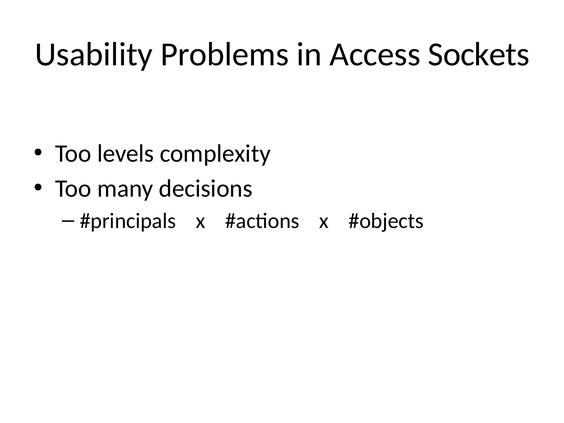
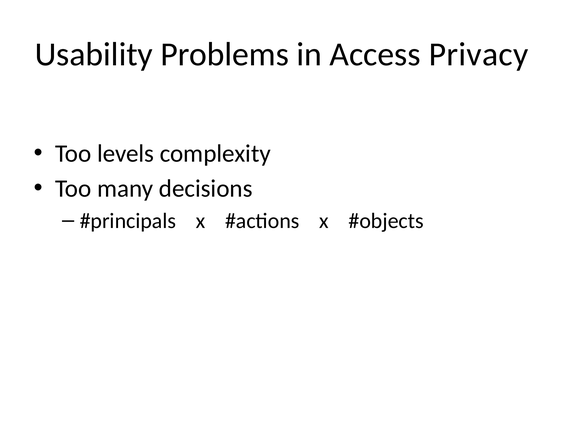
Sockets: Sockets -> Privacy
